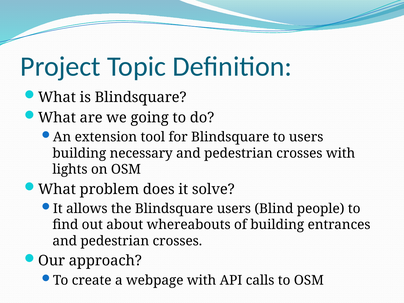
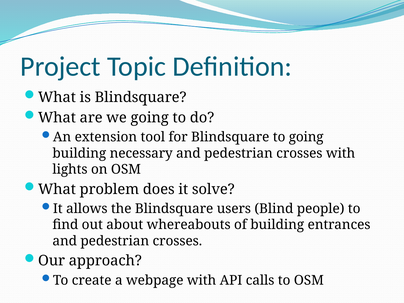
to users: users -> going
